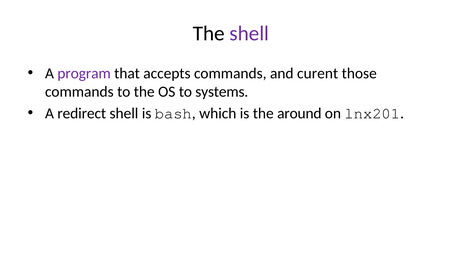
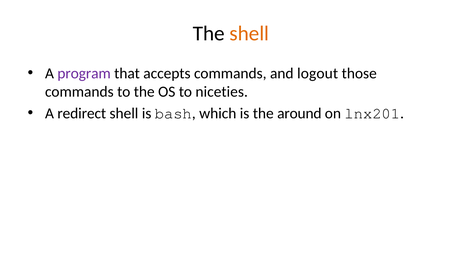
shell at (249, 34) colour: purple -> orange
curent: curent -> logout
systems: systems -> niceties
